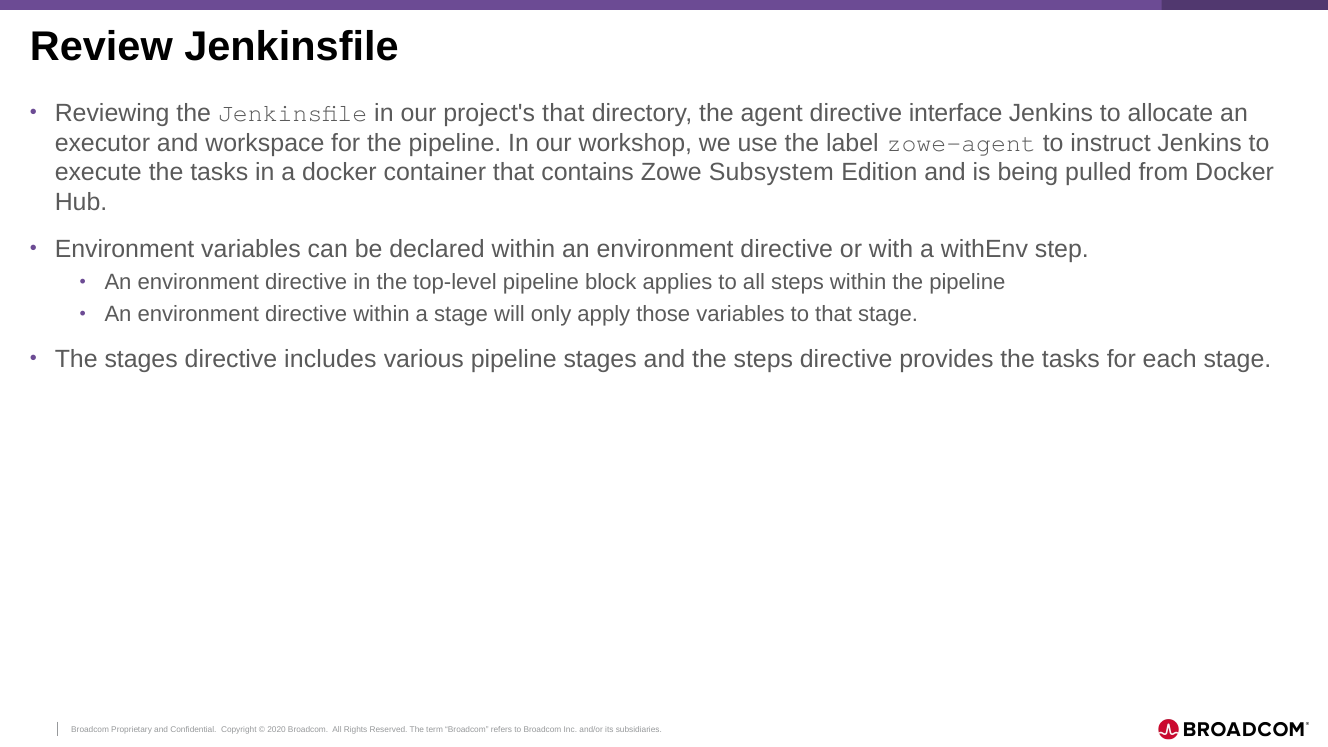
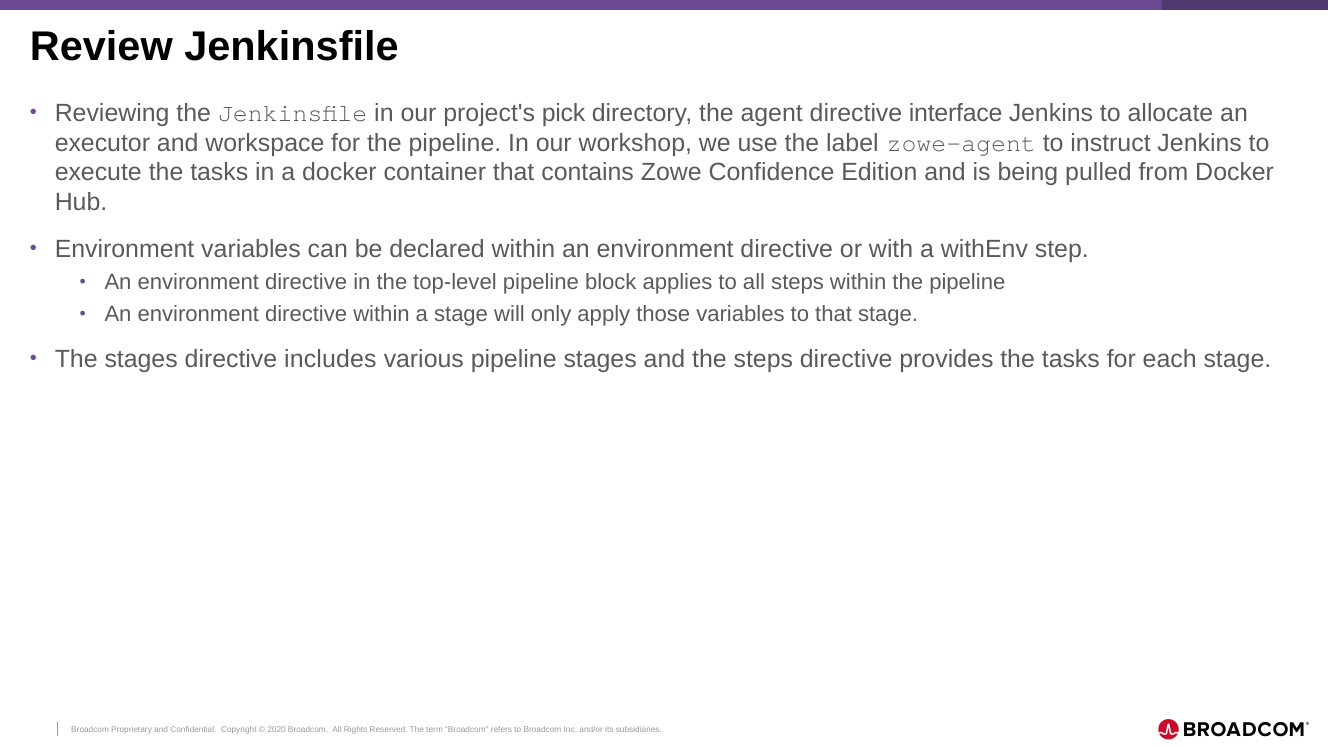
project's that: that -> pick
Subsystem: Subsystem -> Confidence
